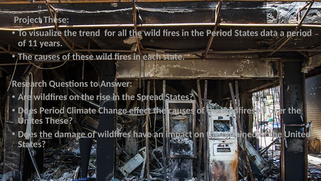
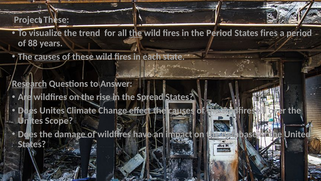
States data: data -> fires
11: 11 -> 88
Research underline: none -> present
Does Period: Period -> Unites
Unites These: These -> Scope
the at (46, 134) underline: present -> none
obtained: obtained -> database
